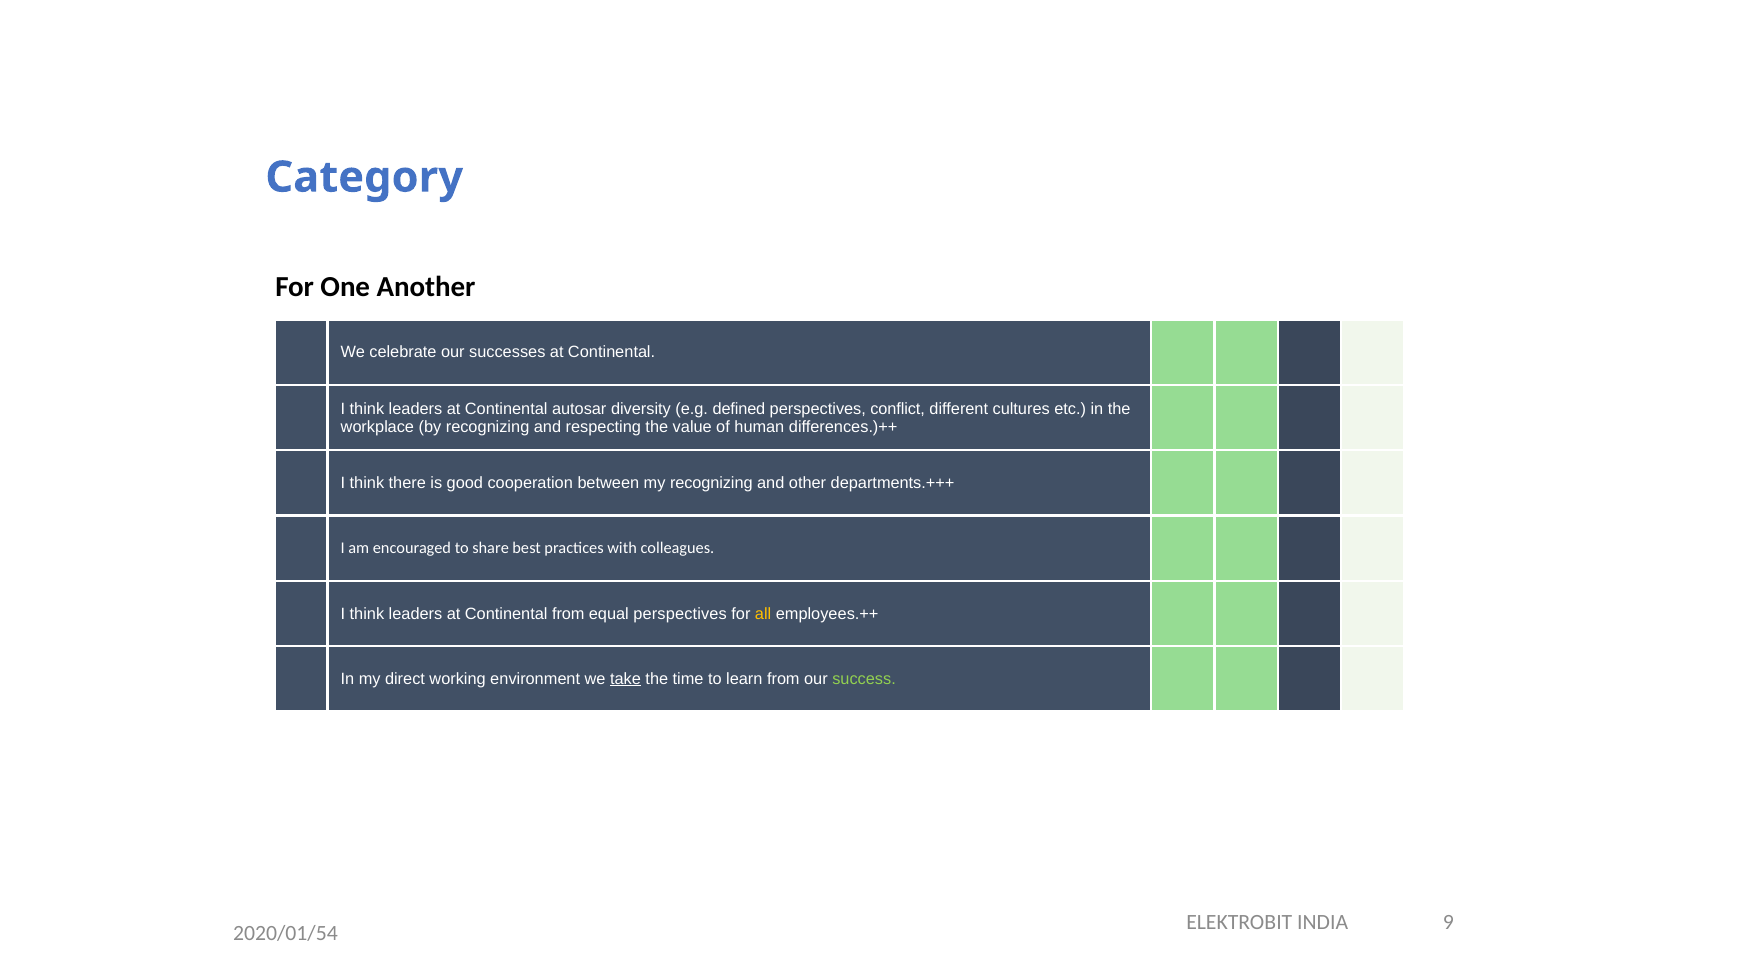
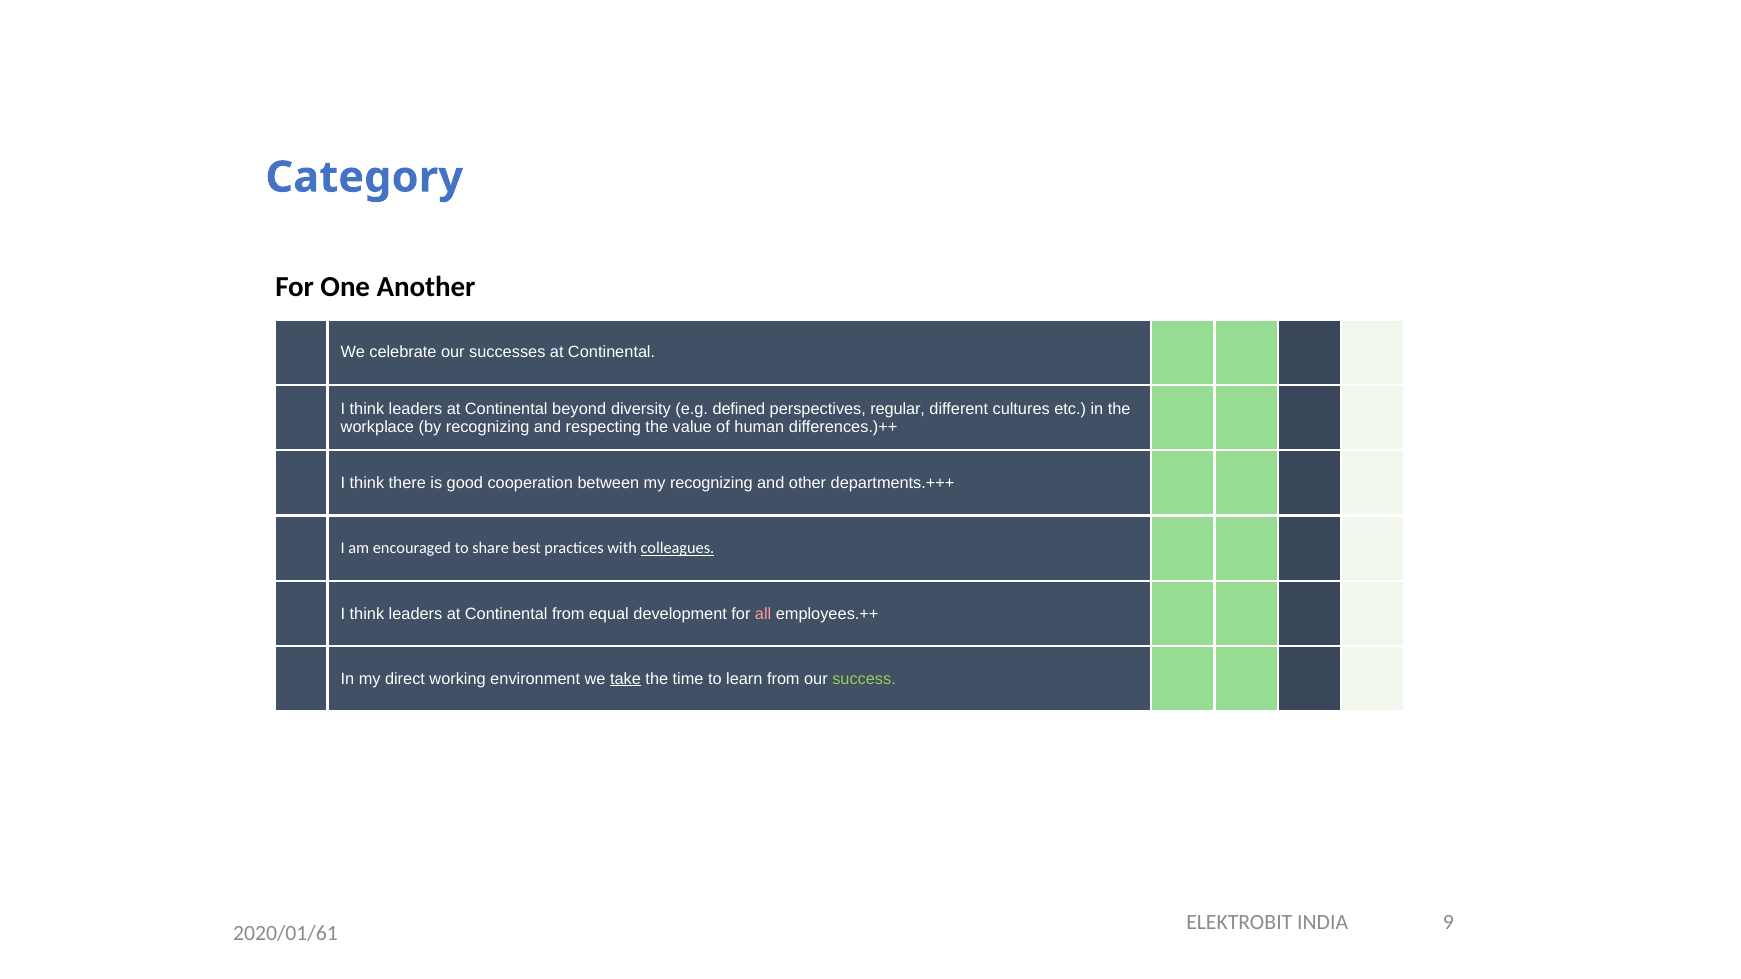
autosar: autosar -> beyond
conflict: conflict -> regular
colleagues underline: none -> present
equal perspectives: perspectives -> development
all at (763, 614) colour: yellow -> pink
2020/01/54: 2020/01/54 -> 2020/01/61
